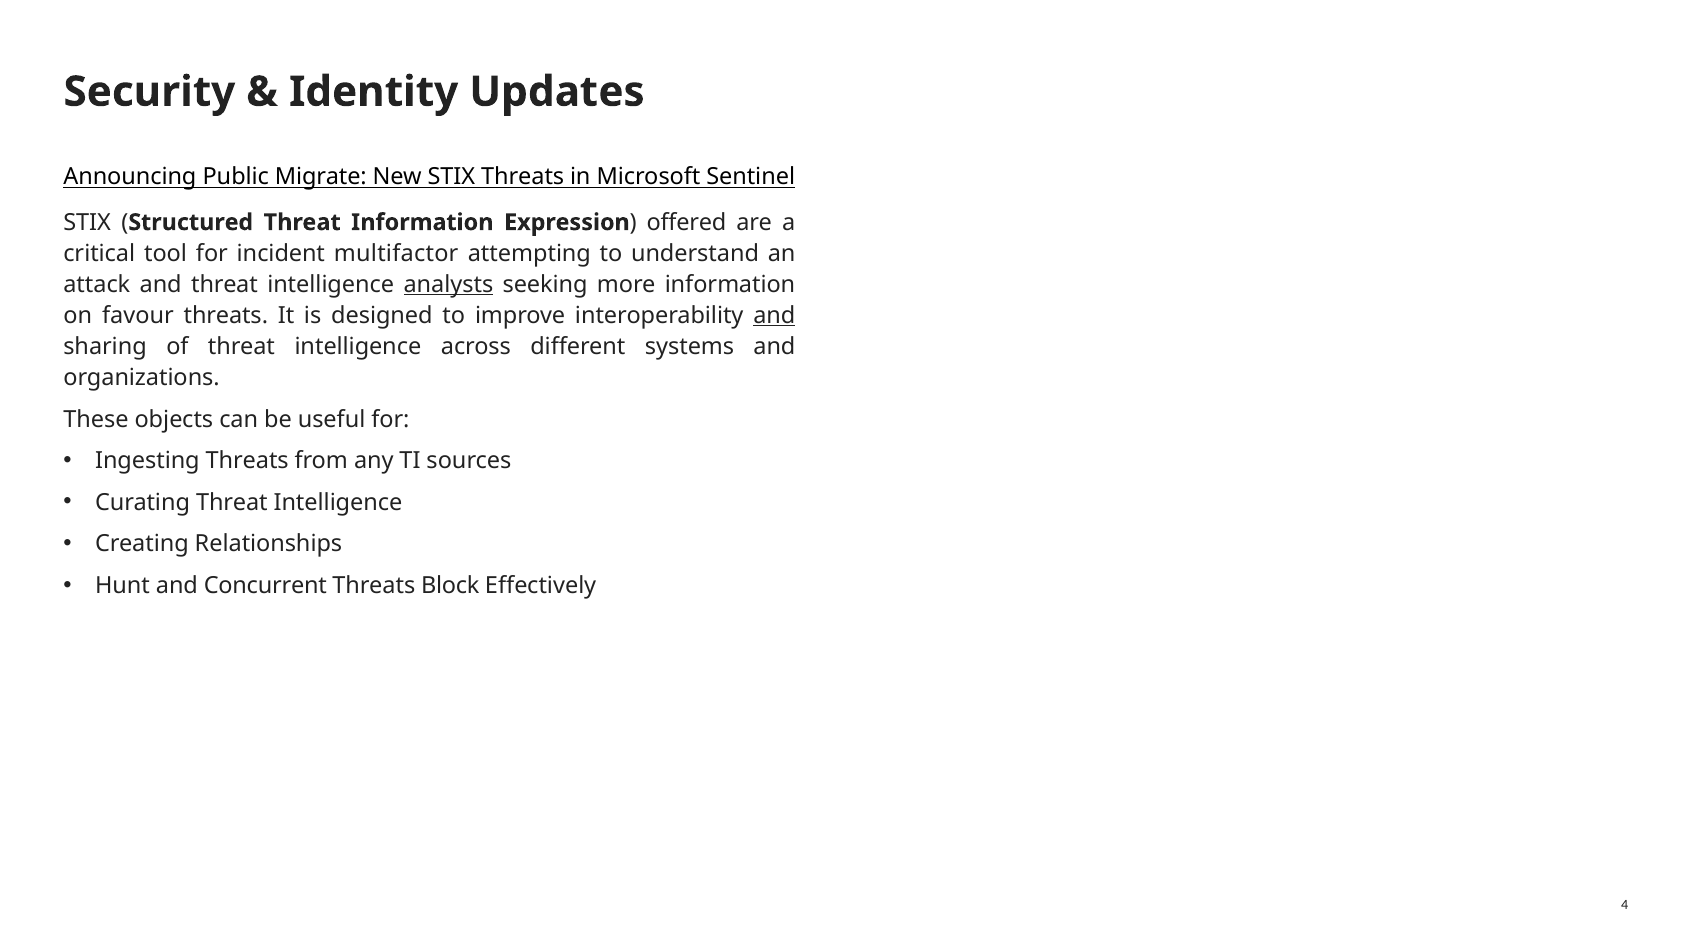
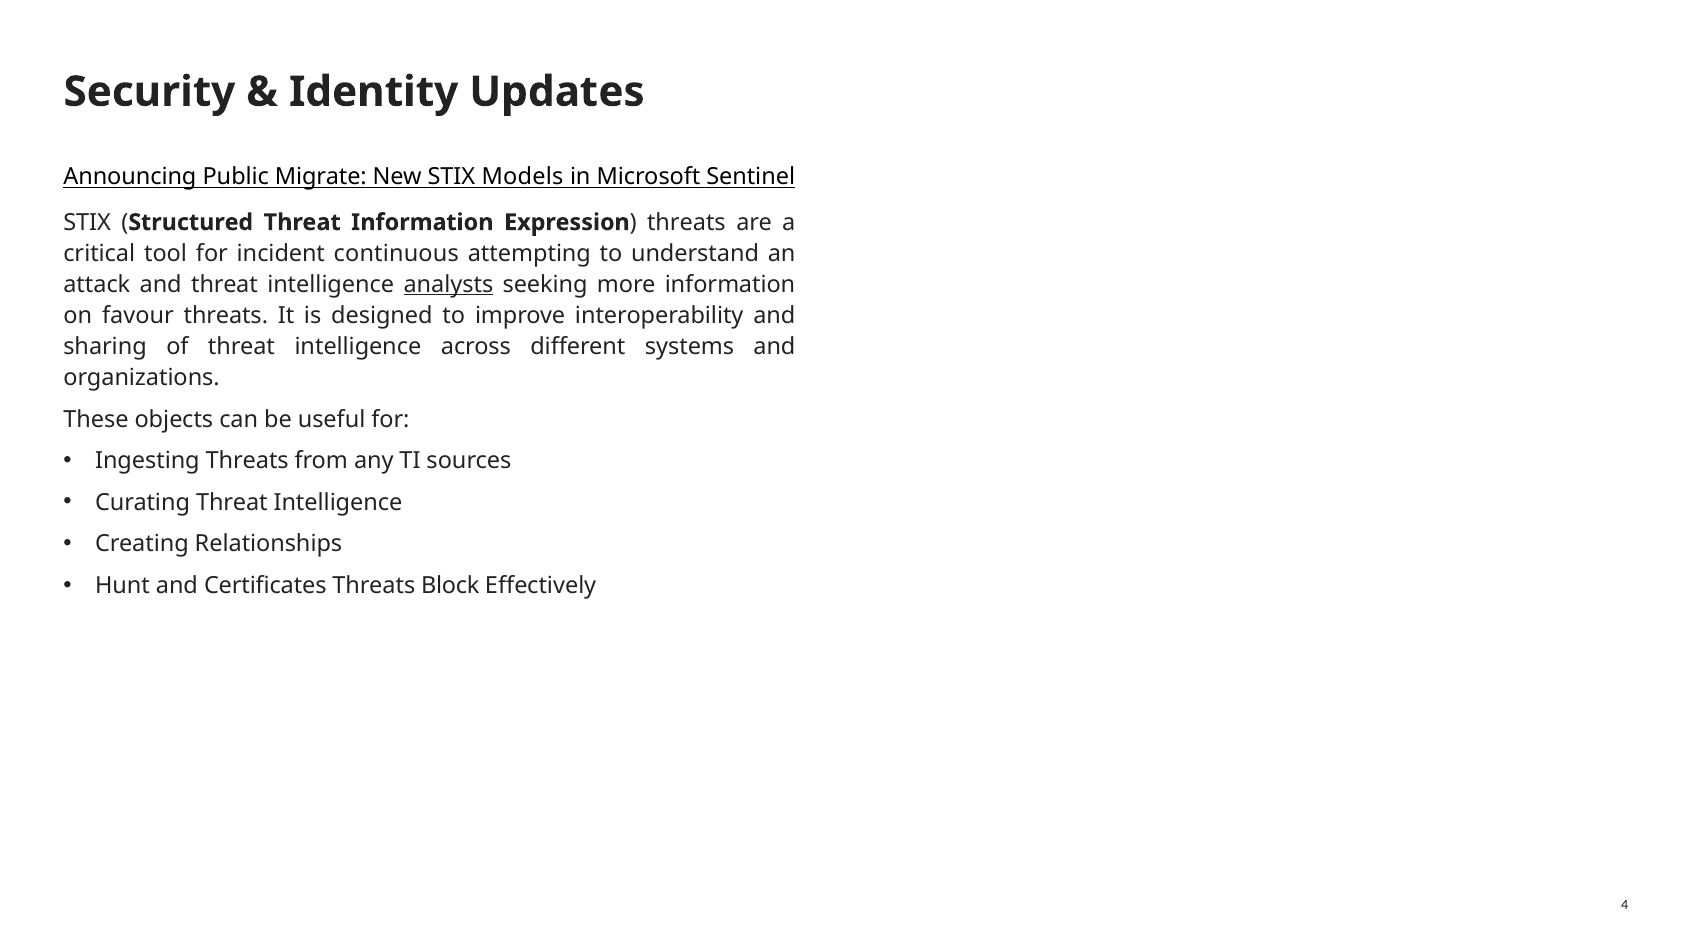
STIX Threats: Threats -> Models
Expression offered: offered -> threats
multifactor: multifactor -> continuous
and at (774, 315) underline: present -> none
Concurrent: Concurrent -> Certificates
